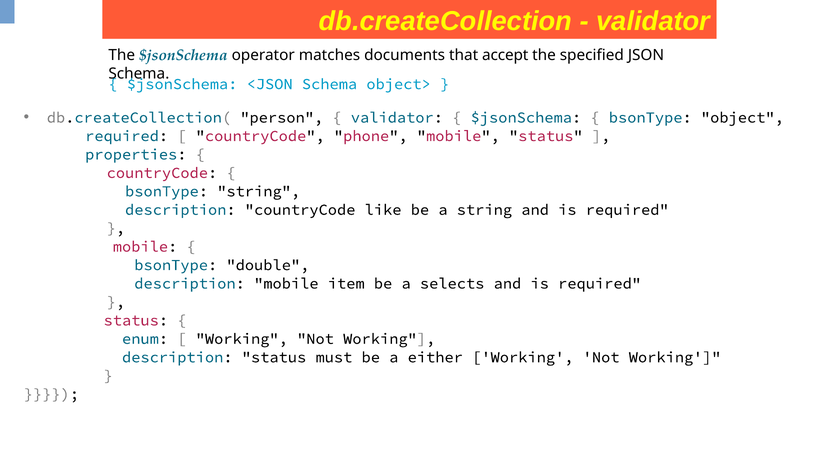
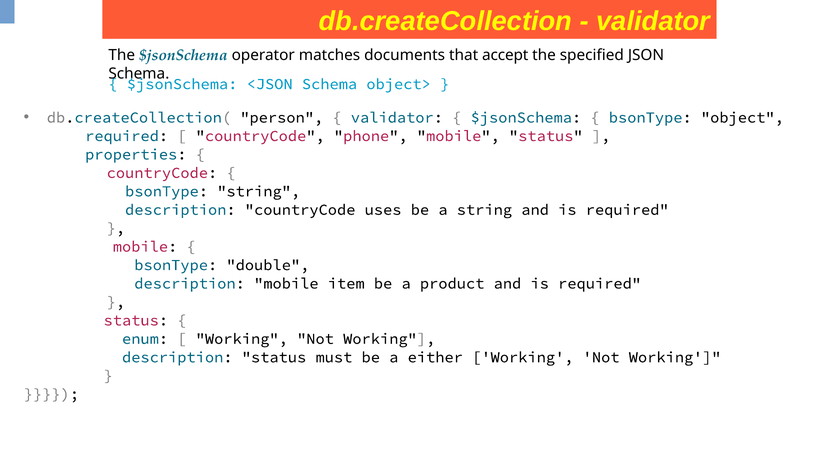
like: like -> uses
selects: selects -> product
